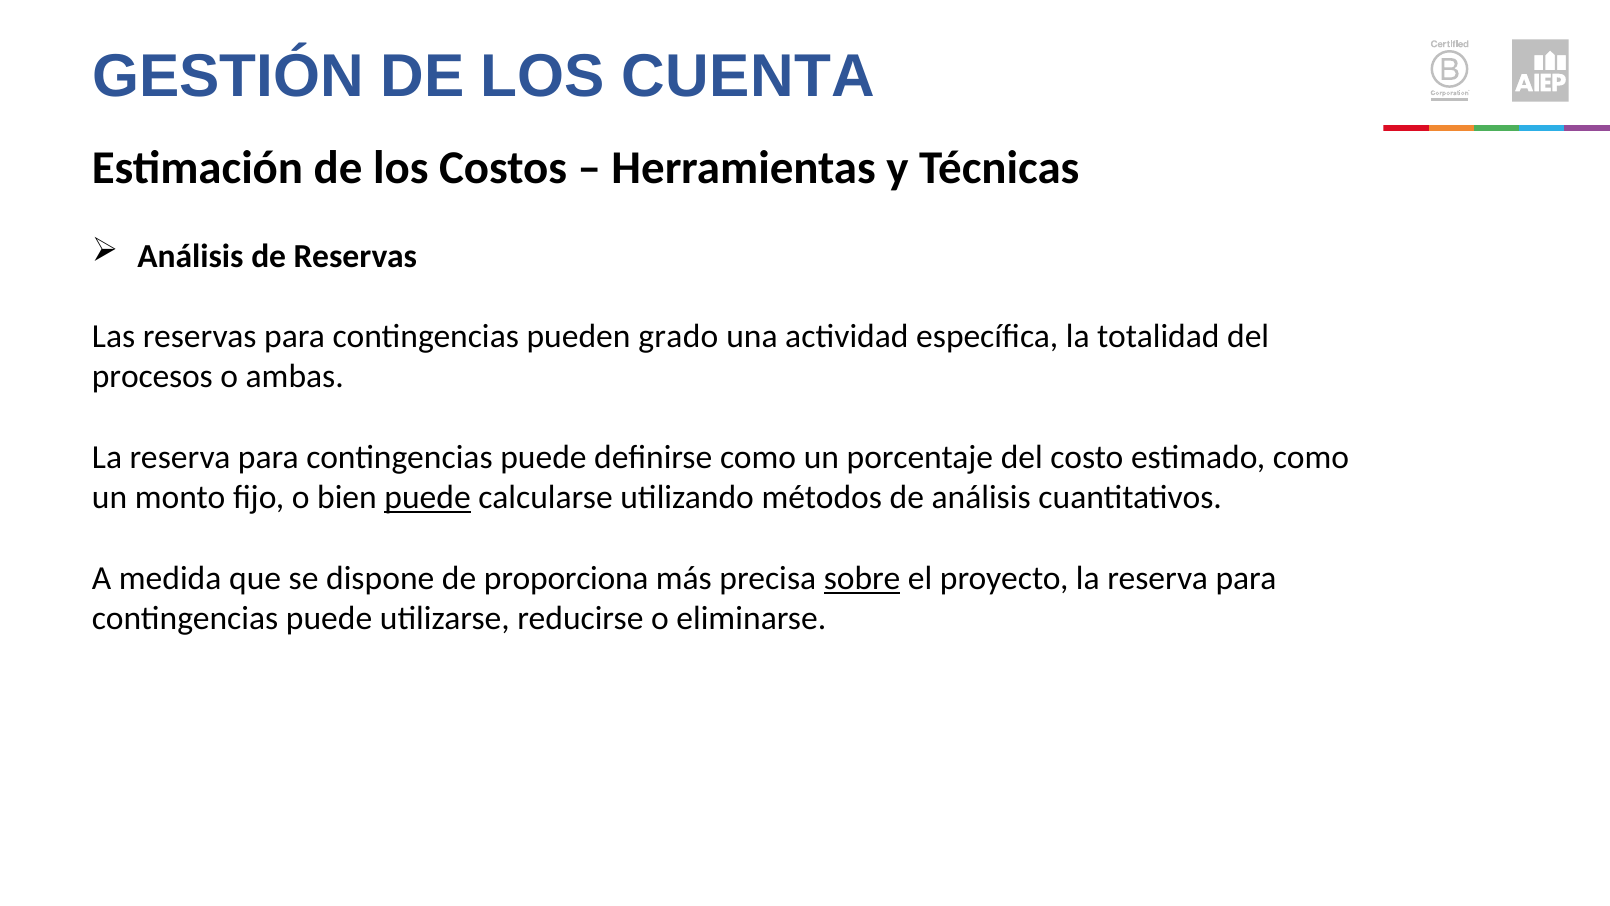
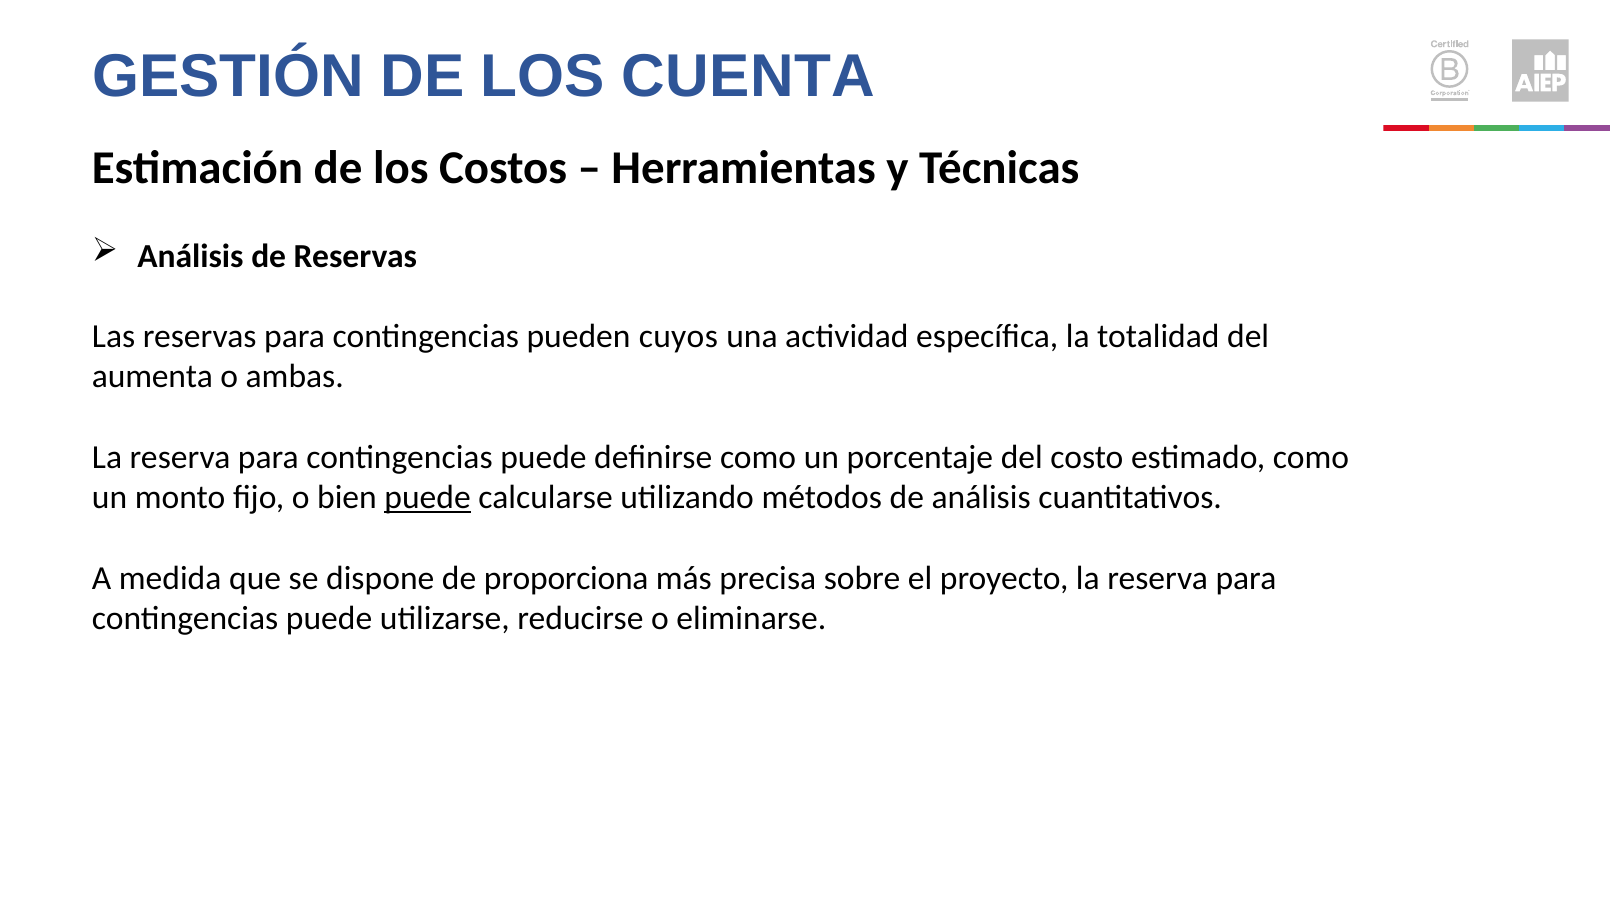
grado: grado -> cuyos
procesos: procesos -> aumenta
sobre underline: present -> none
